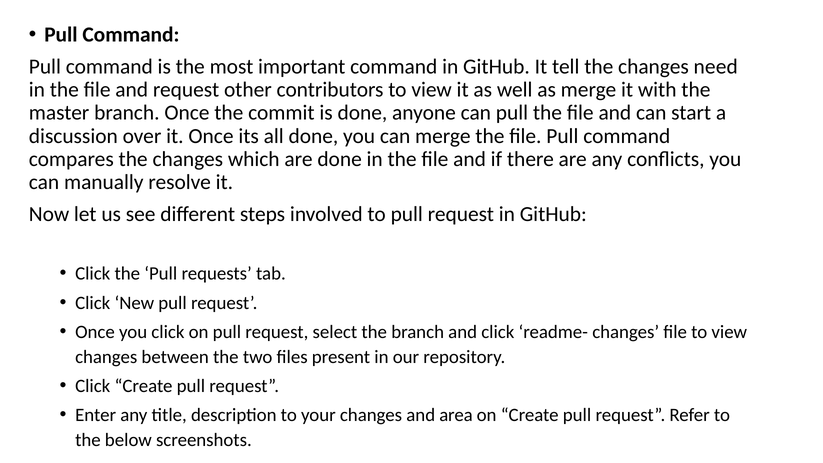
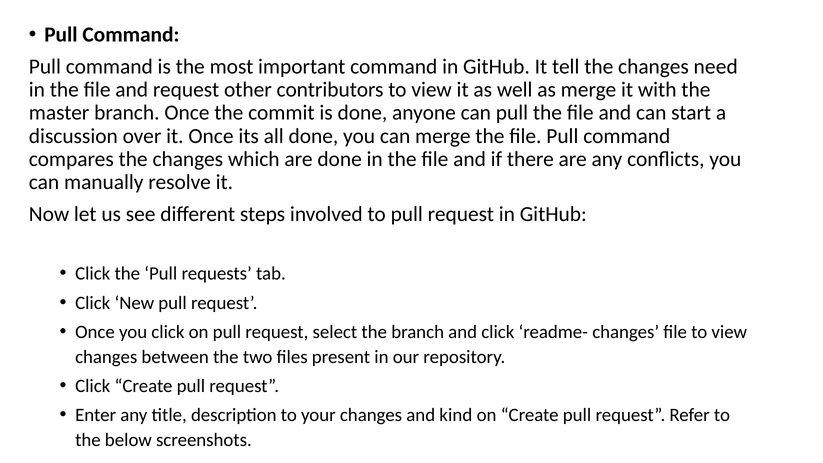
area: area -> kind
